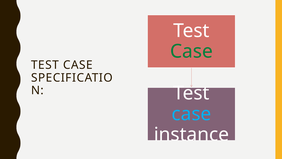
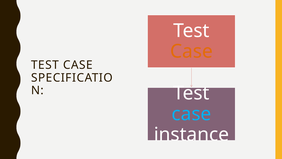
Case at (191, 51) colour: green -> orange
